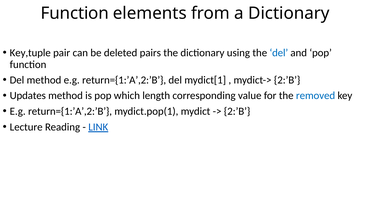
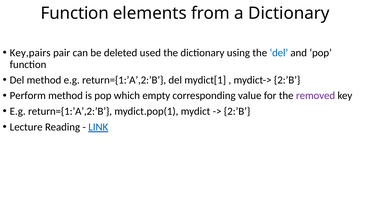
Key,tuple: Key,tuple -> Key,pairs
pairs: pairs -> used
Updates: Updates -> Perform
length: length -> empty
removed colour: blue -> purple
